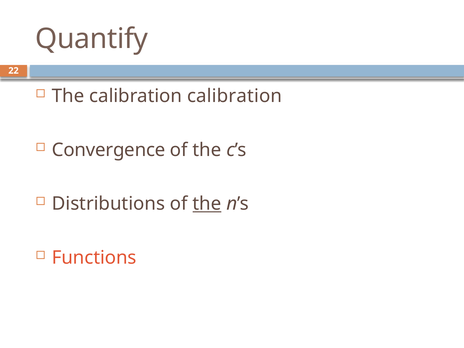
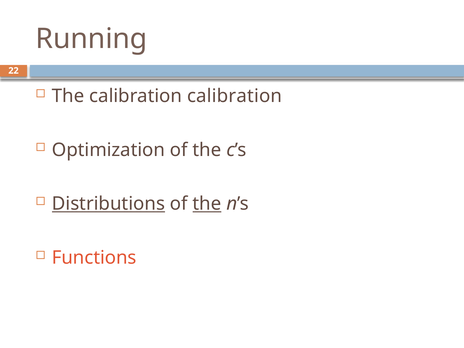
Quantify: Quantify -> Running
Convergence: Convergence -> Optimization
Distributions underline: none -> present
